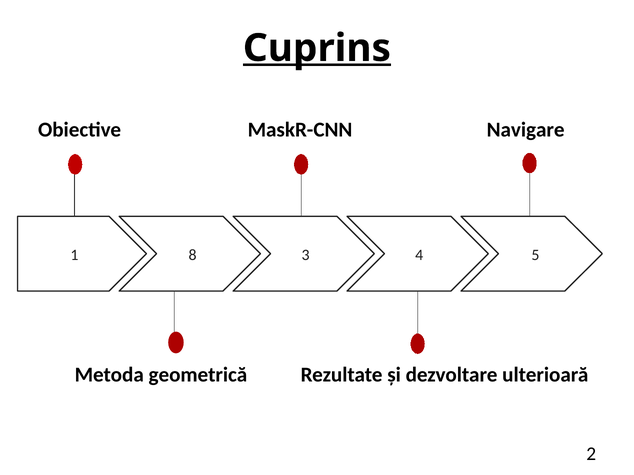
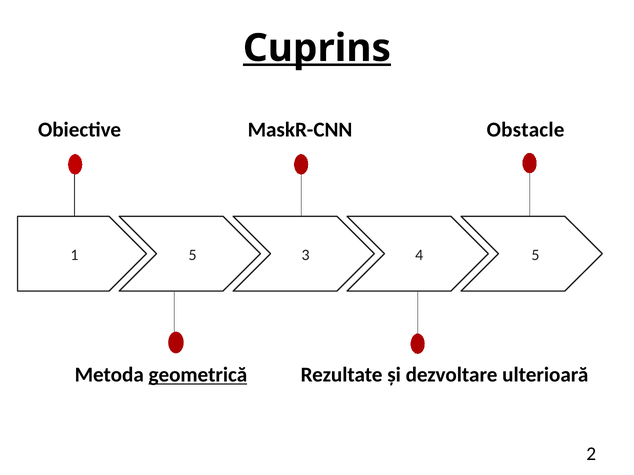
Navigare: Navigare -> Obstacle
1 8: 8 -> 5
geometrică underline: none -> present
